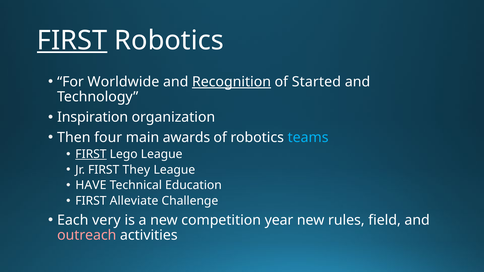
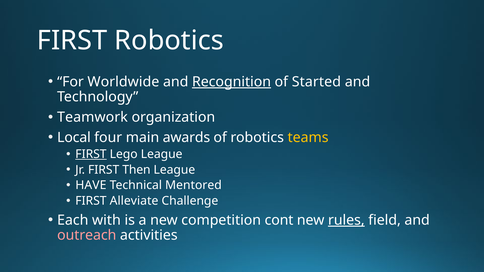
FIRST at (72, 41) underline: present -> none
Inspiration: Inspiration -> Teamwork
Then: Then -> Local
teams colour: light blue -> yellow
They: They -> Then
Education: Education -> Mentored
very: very -> with
year: year -> cont
rules underline: none -> present
